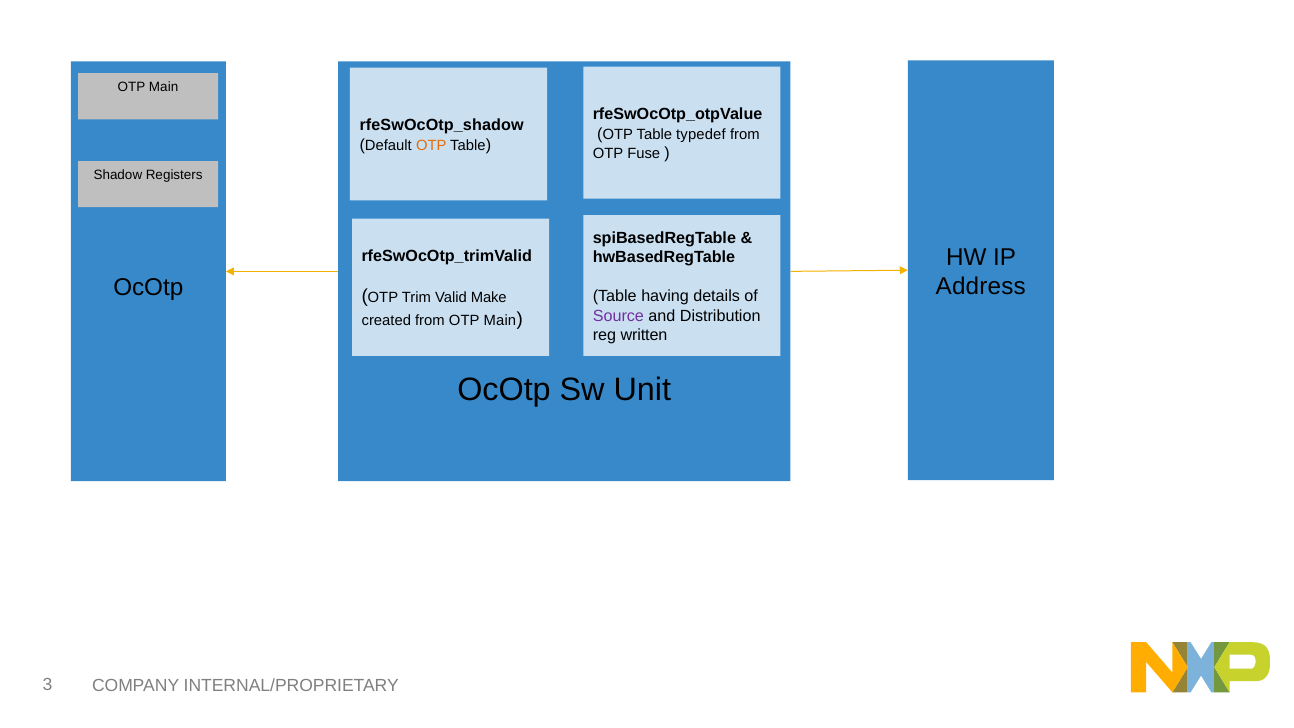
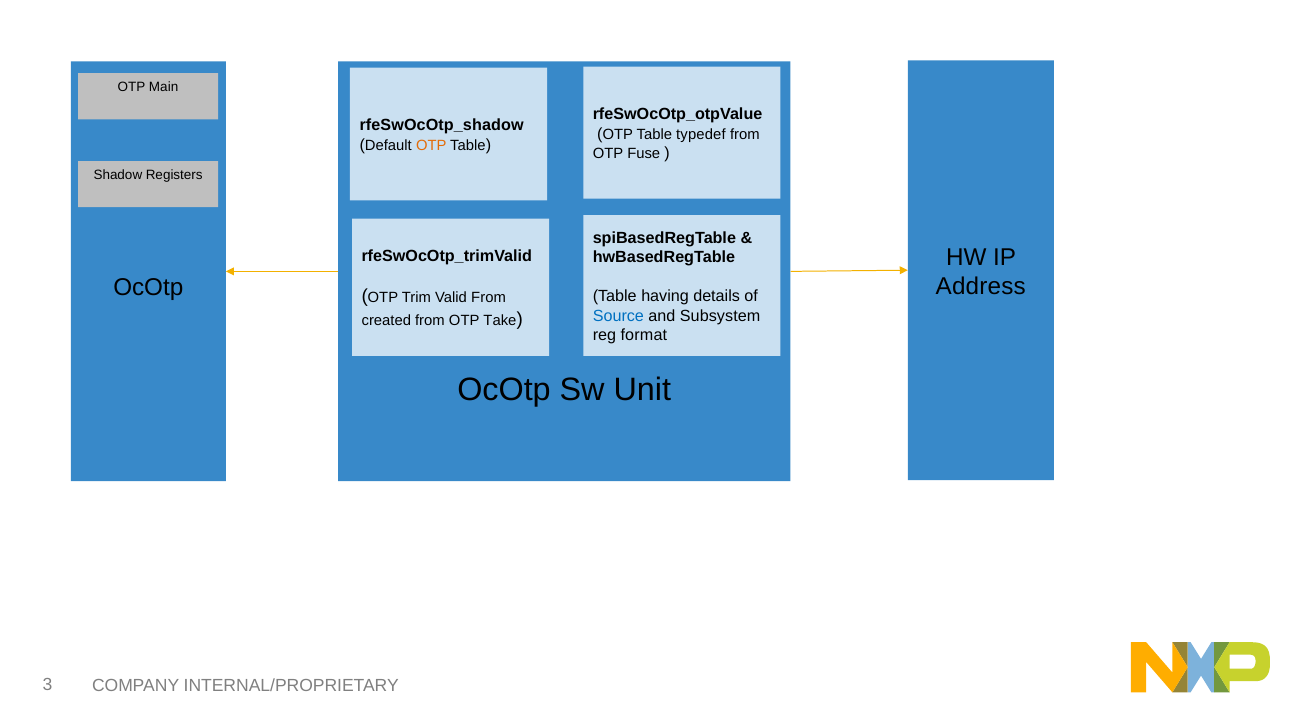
Valid Make: Make -> From
Source colour: purple -> blue
Distribution: Distribution -> Subsystem
from OTP Main: Main -> Take
written: written -> format
